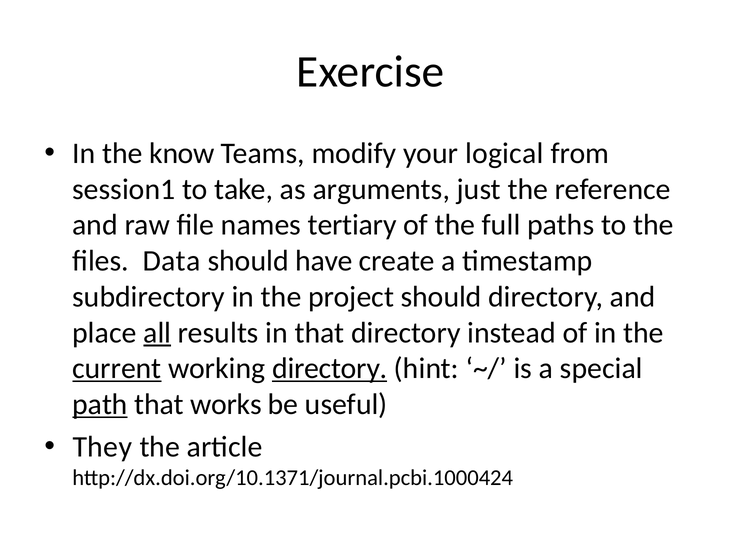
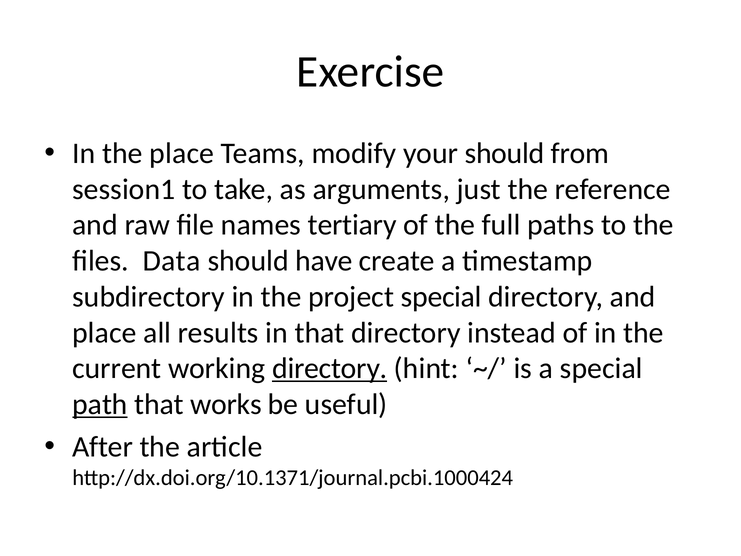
the know: know -> place
your logical: logical -> should
project should: should -> special
all underline: present -> none
current underline: present -> none
They: They -> After
